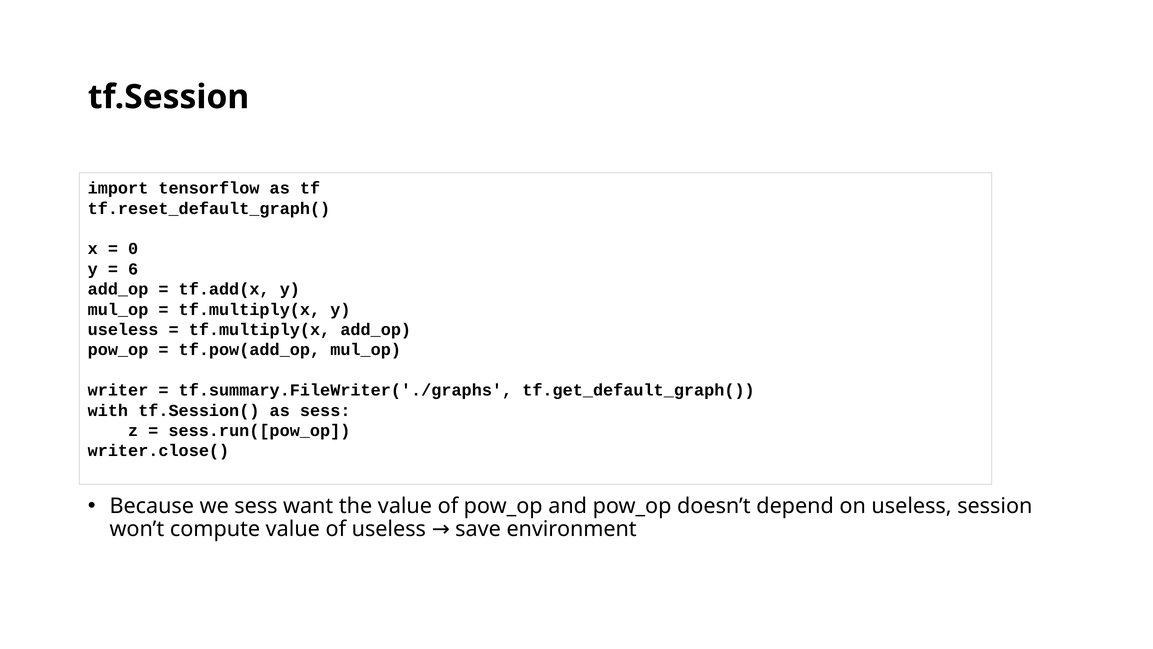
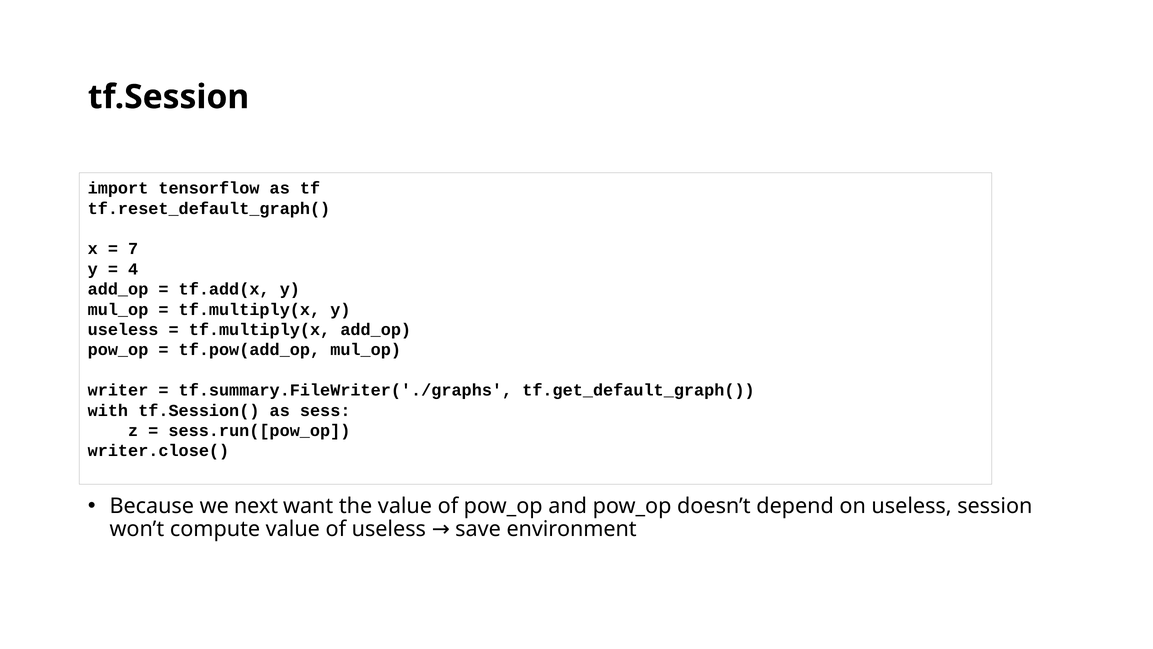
0: 0 -> 7
6: 6 -> 4
we sess: sess -> next
